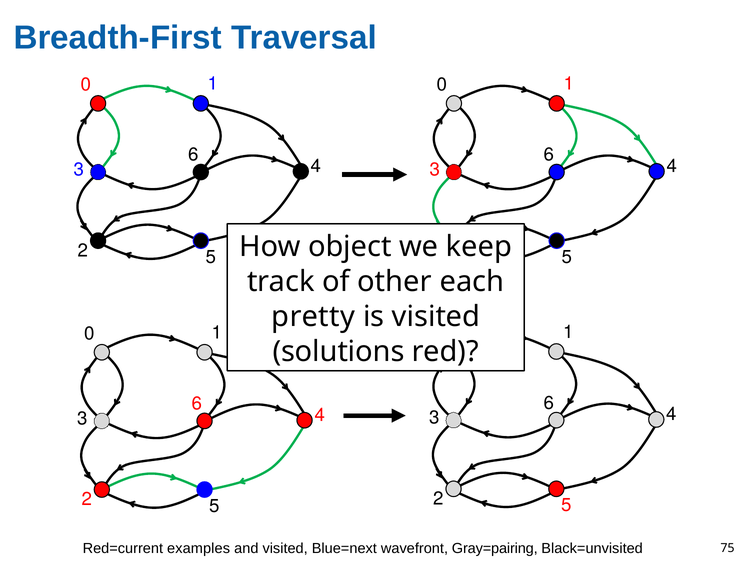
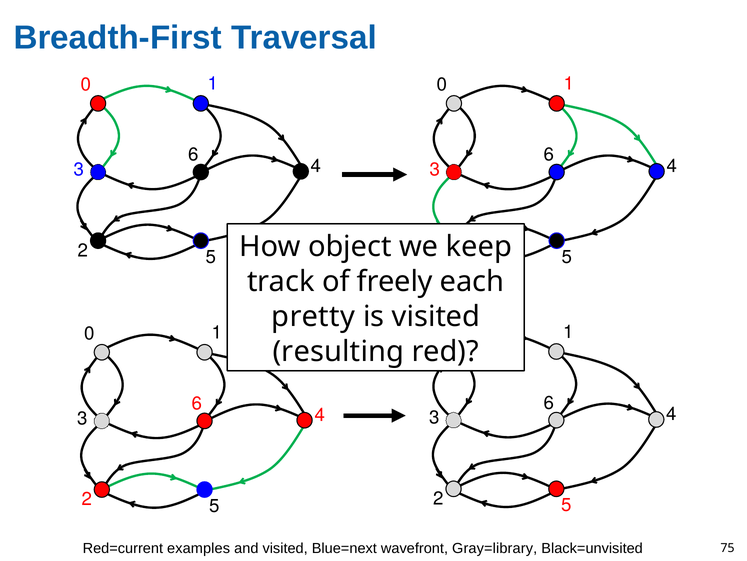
other: other -> freely
solutions: solutions -> resulting
Gray=pairing: Gray=pairing -> Gray=library
